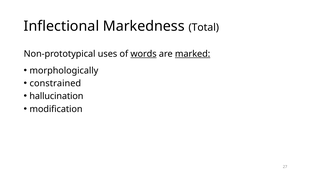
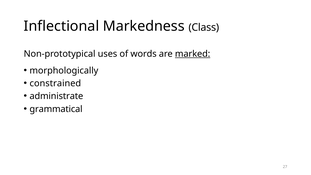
Total: Total -> Class
words underline: present -> none
hallucination: hallucination -> administrate
modification: modification -> grammatical
